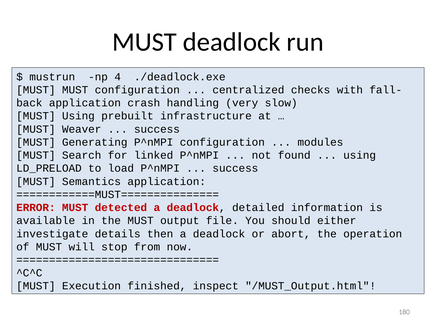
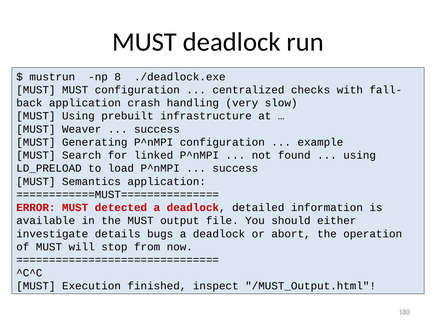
4: 4 -> 8
modules: modules -> example
then: then -> bugs
